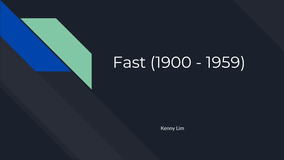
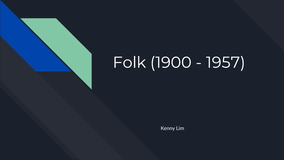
Fast: Fast -> Folk
1959: 1959 -> 1957
